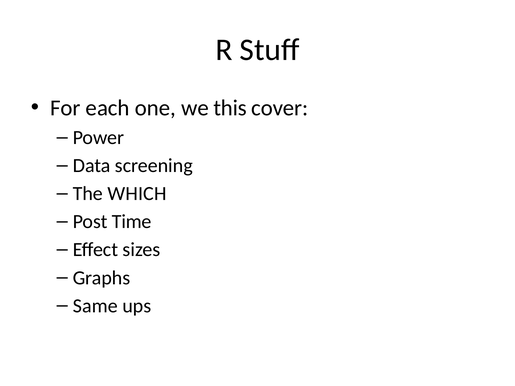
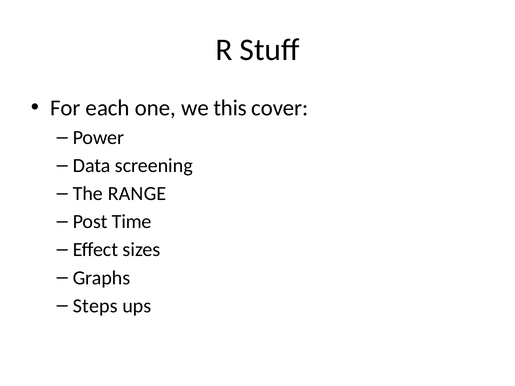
WHICH: WHICH -> RANGE
Same: Same -> Steps
